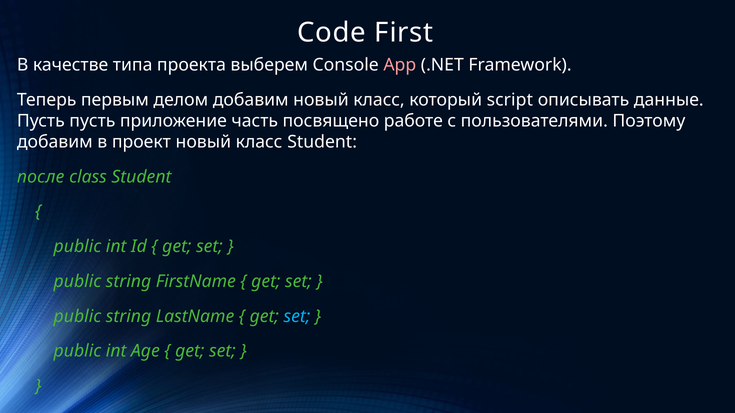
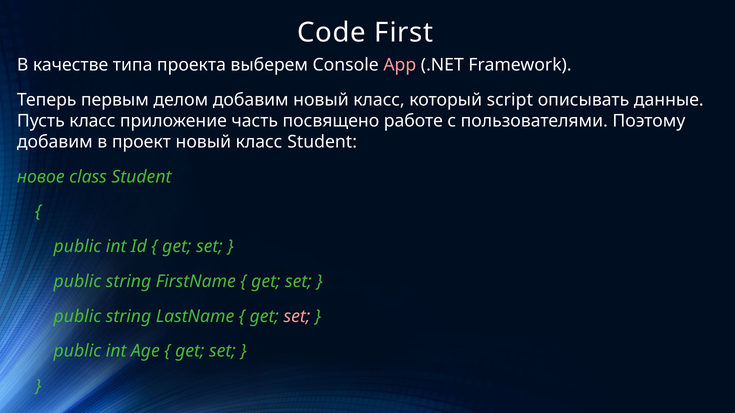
Пусть пусть: пусть -> класс
после: после -> новое
set at (297, 317) colour: light blue -> pink
